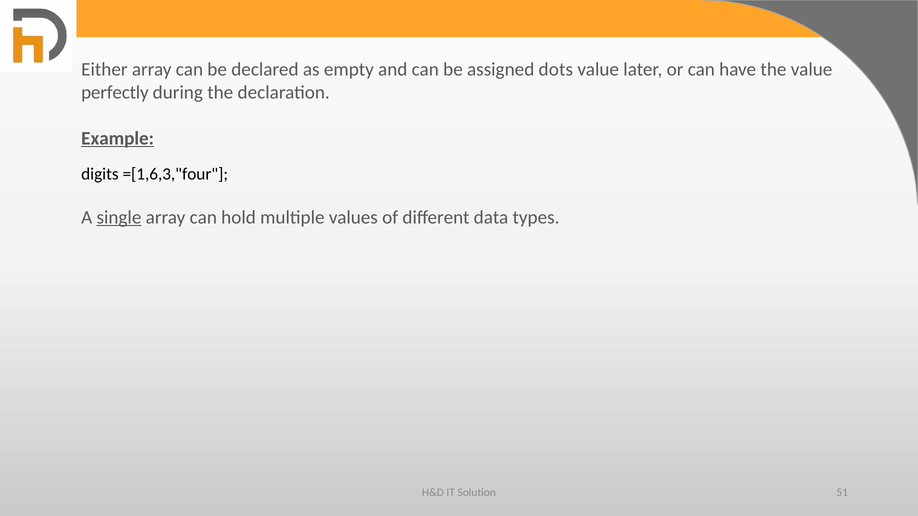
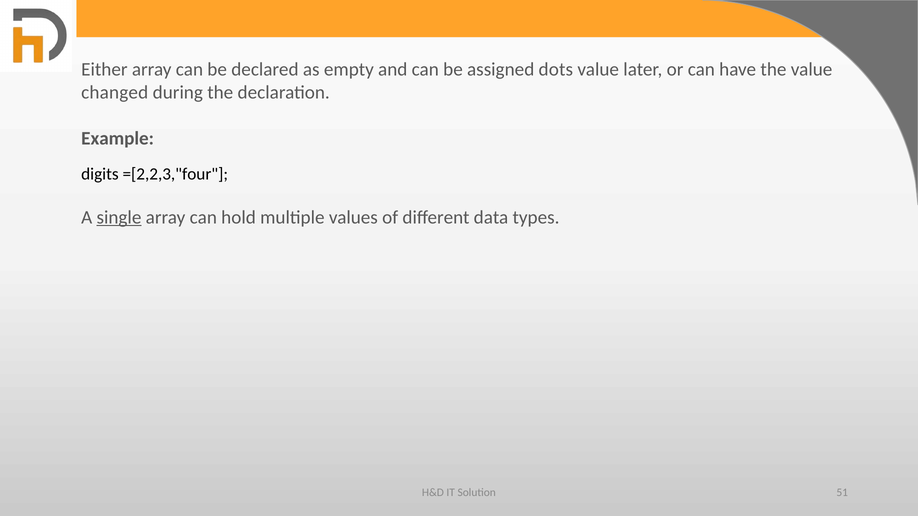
perfectly: perfectly -> changed
Example underline: present -> none
=[1,6,3,"four: =[1,6,3,"four -> =[2,2,3,"four
